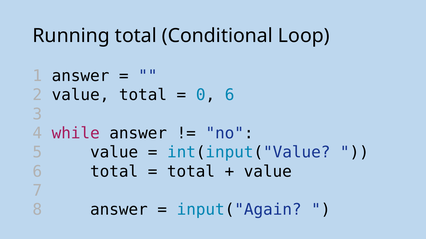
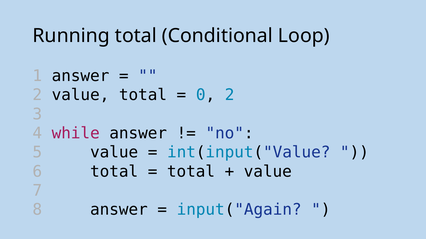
0 6: 6 -> 2
